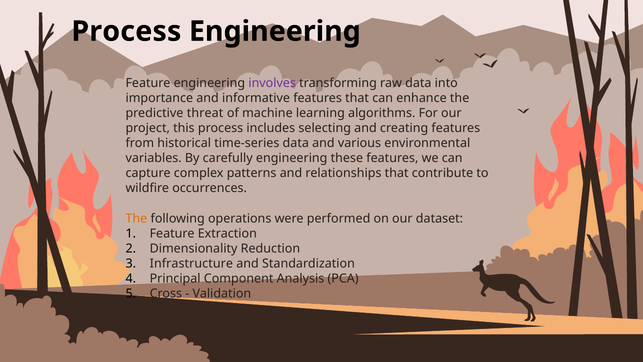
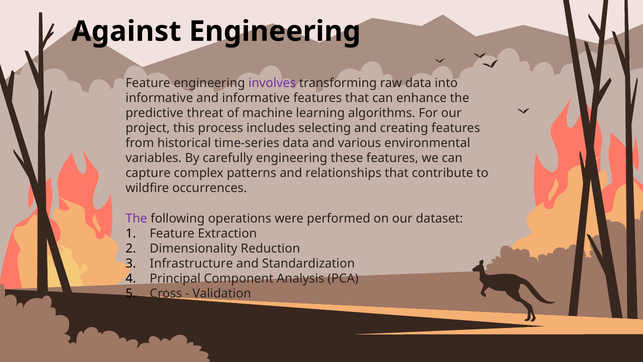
Process at (126, 31): Process -> Against
importance at (159, 98): importance -> informative
The at (136, 218) colour: orange -> purple
